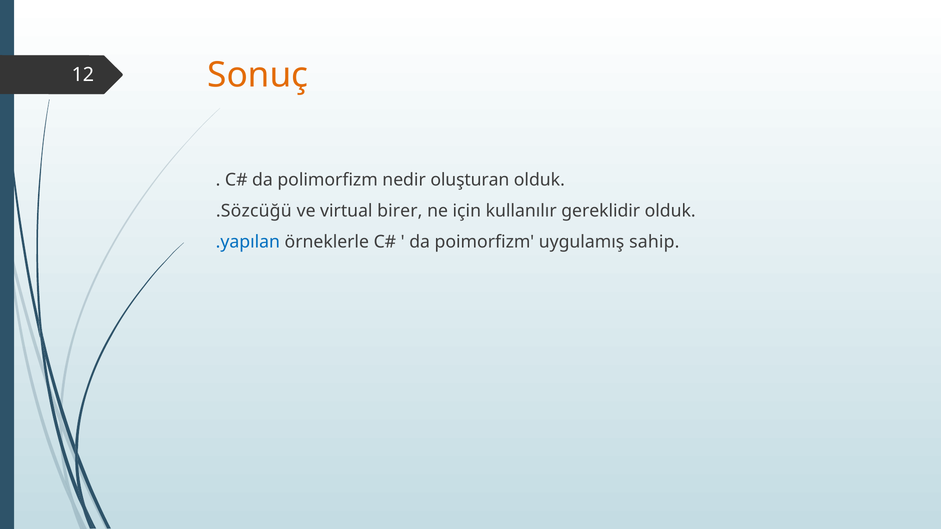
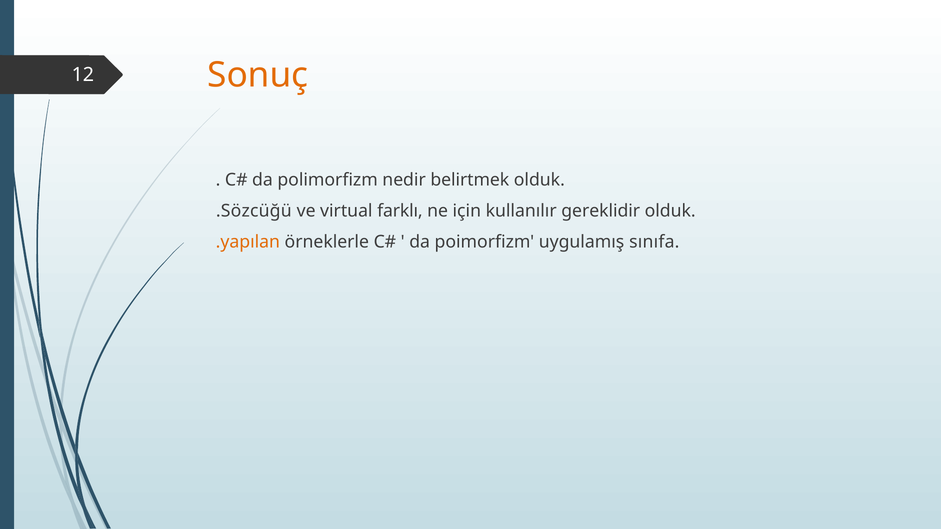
oluşturan: oluşturan -> belirtmek
birer: birer -> farklı
.yapılan colour: blue -> orange
sahip: sahip -> sınıfa
